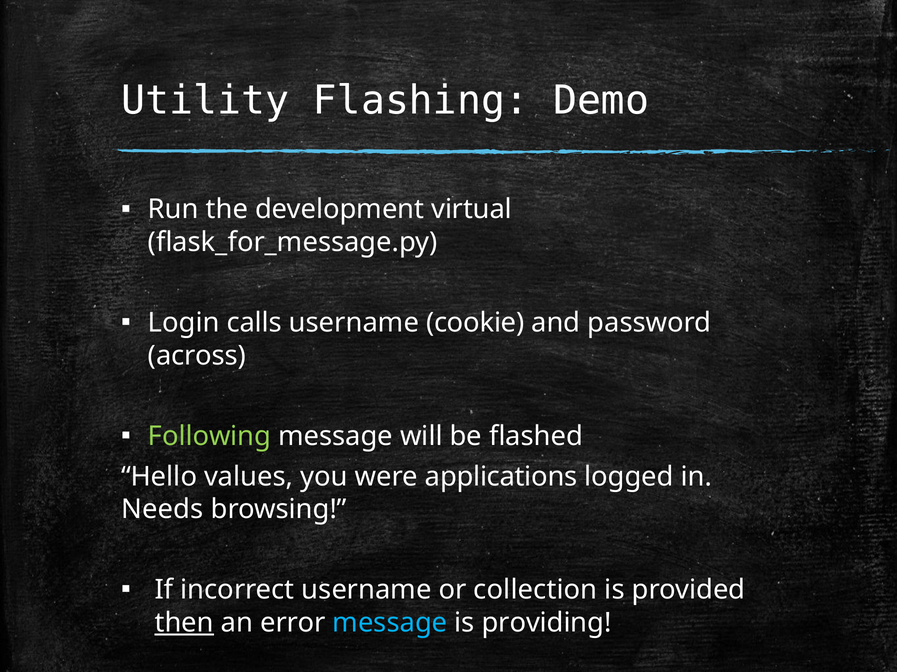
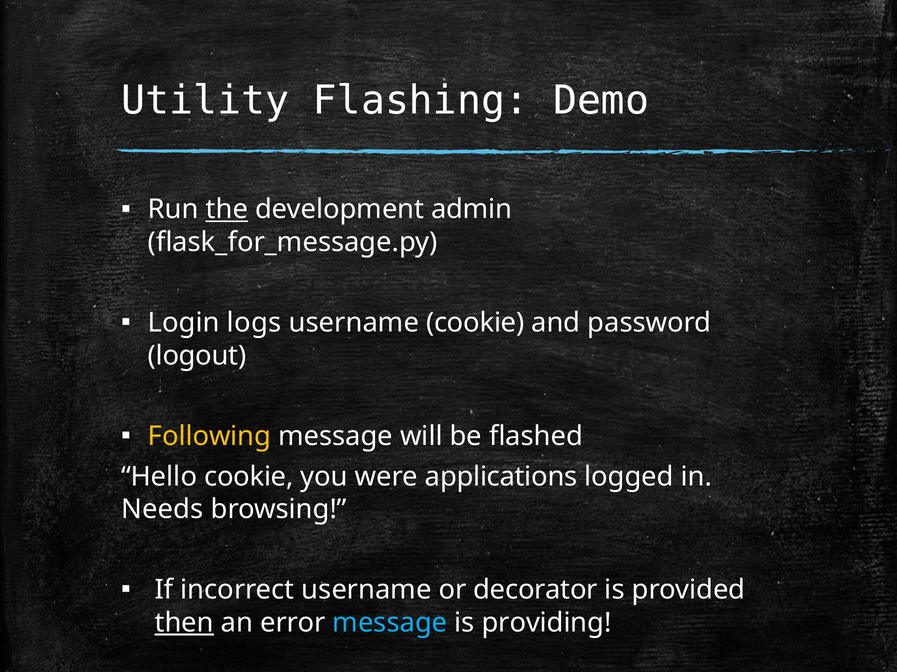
the underline: none -> present
virtual: virtual -> admin
calls: calls -> logs
across: across -> logout
Following colour: light green -> yellow
Hello values: values -> cookie
collection: collection -> decorator
